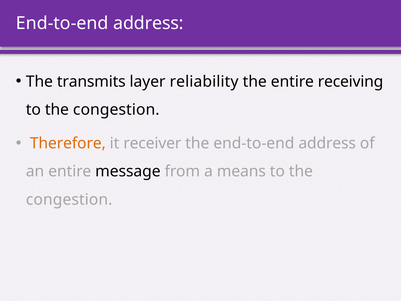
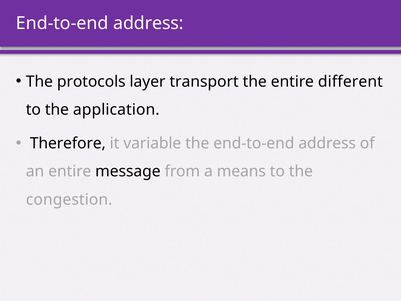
transmits: transmits -> protocols
reliability: reliability -> transport
receiving: receiving -> different
congestion at (116, 110): congestion -> application
Therefore colour: orange -> black
receiver: receiver -> variable
